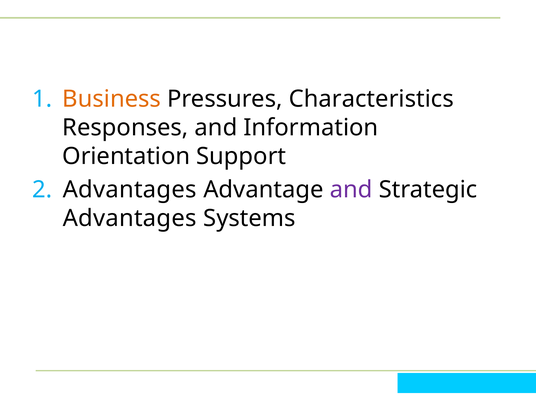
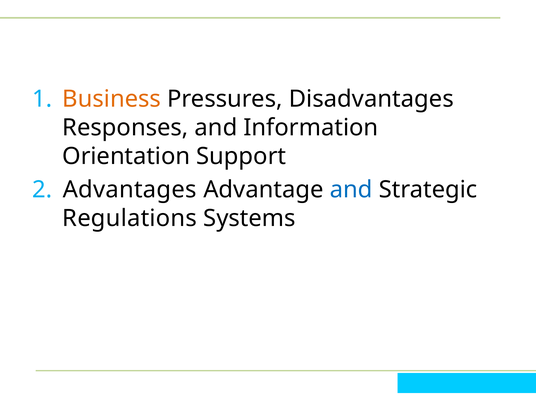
Characteristics: Characteristics -> Disadvantages
and at (351, 190) colour: purple -> blue
Advantages at (130, 218): Advantages -> Regulations
